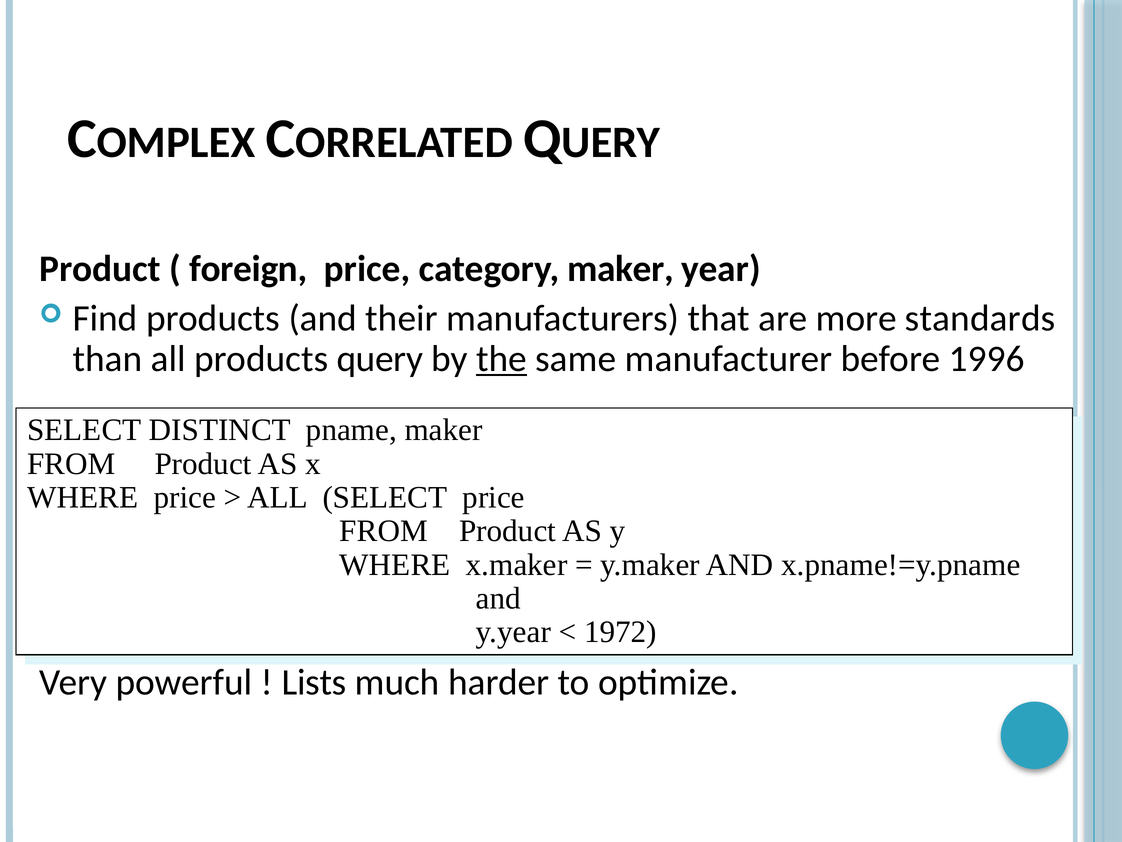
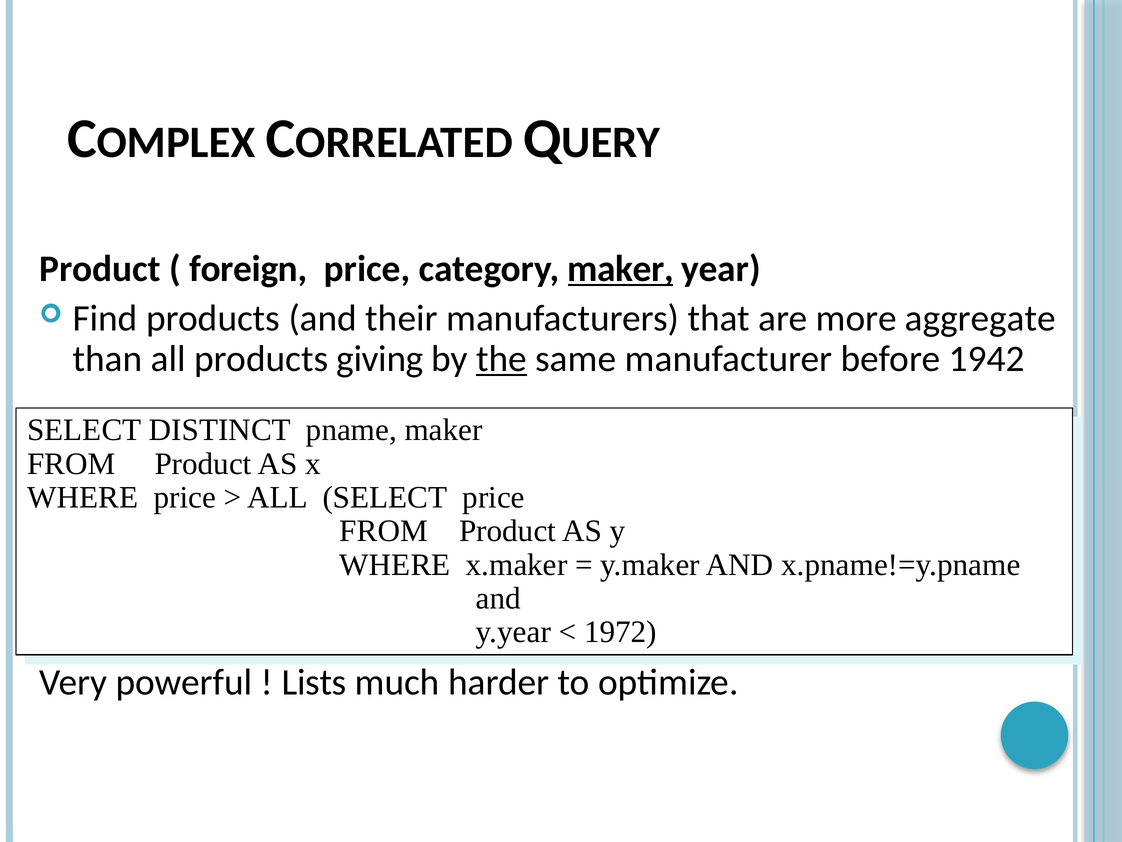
maker at (621, 269) underline: none -> present
standards: standards -> aggregate
query: query -> giving
1996: 1996 -> 1942
